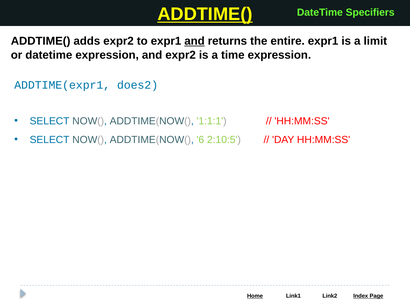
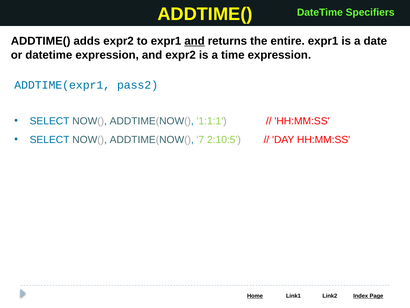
ADDTIME( at (205, 14) underline: present -> none
limit: limit -> date
does2: does2 -> pass2
6: 6 -> 7
